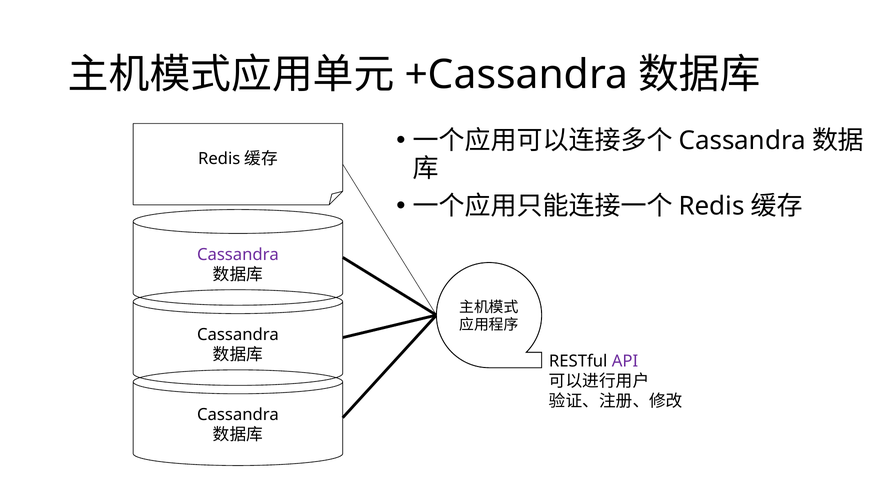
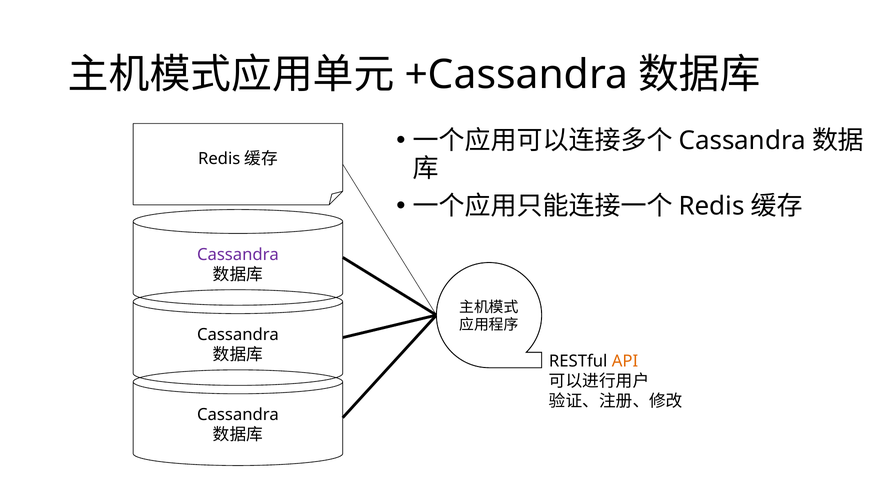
API colour: purple -> orange
